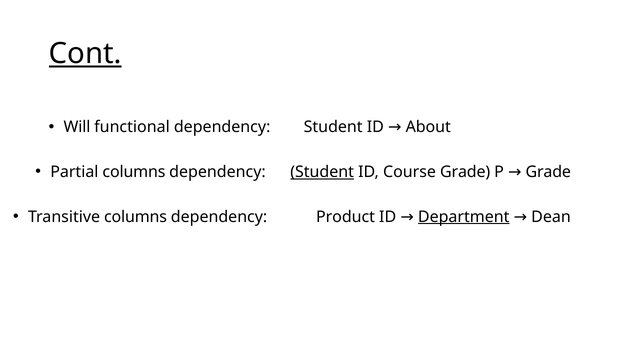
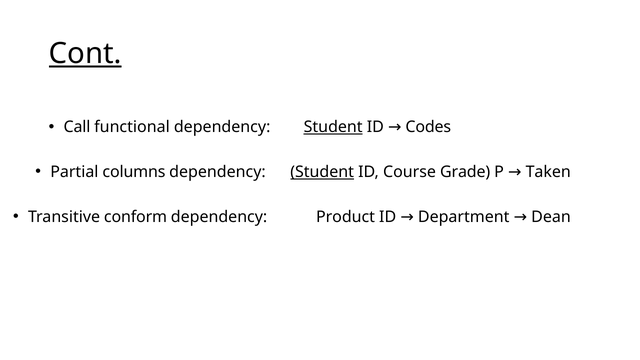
Will: Will -> Call
Student at (333, 127) underline: none -> present
About: About -> Codes
P Grade: Grade -> Taken
Transitive columns: columns -> conform
Department underline: present -> none
